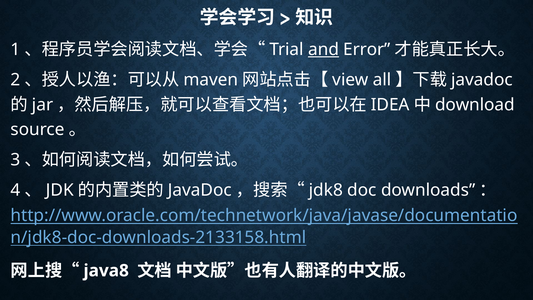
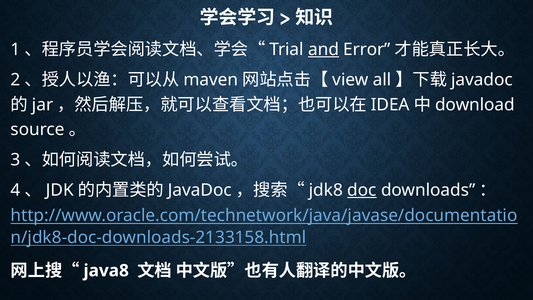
doc underline: none -> present
